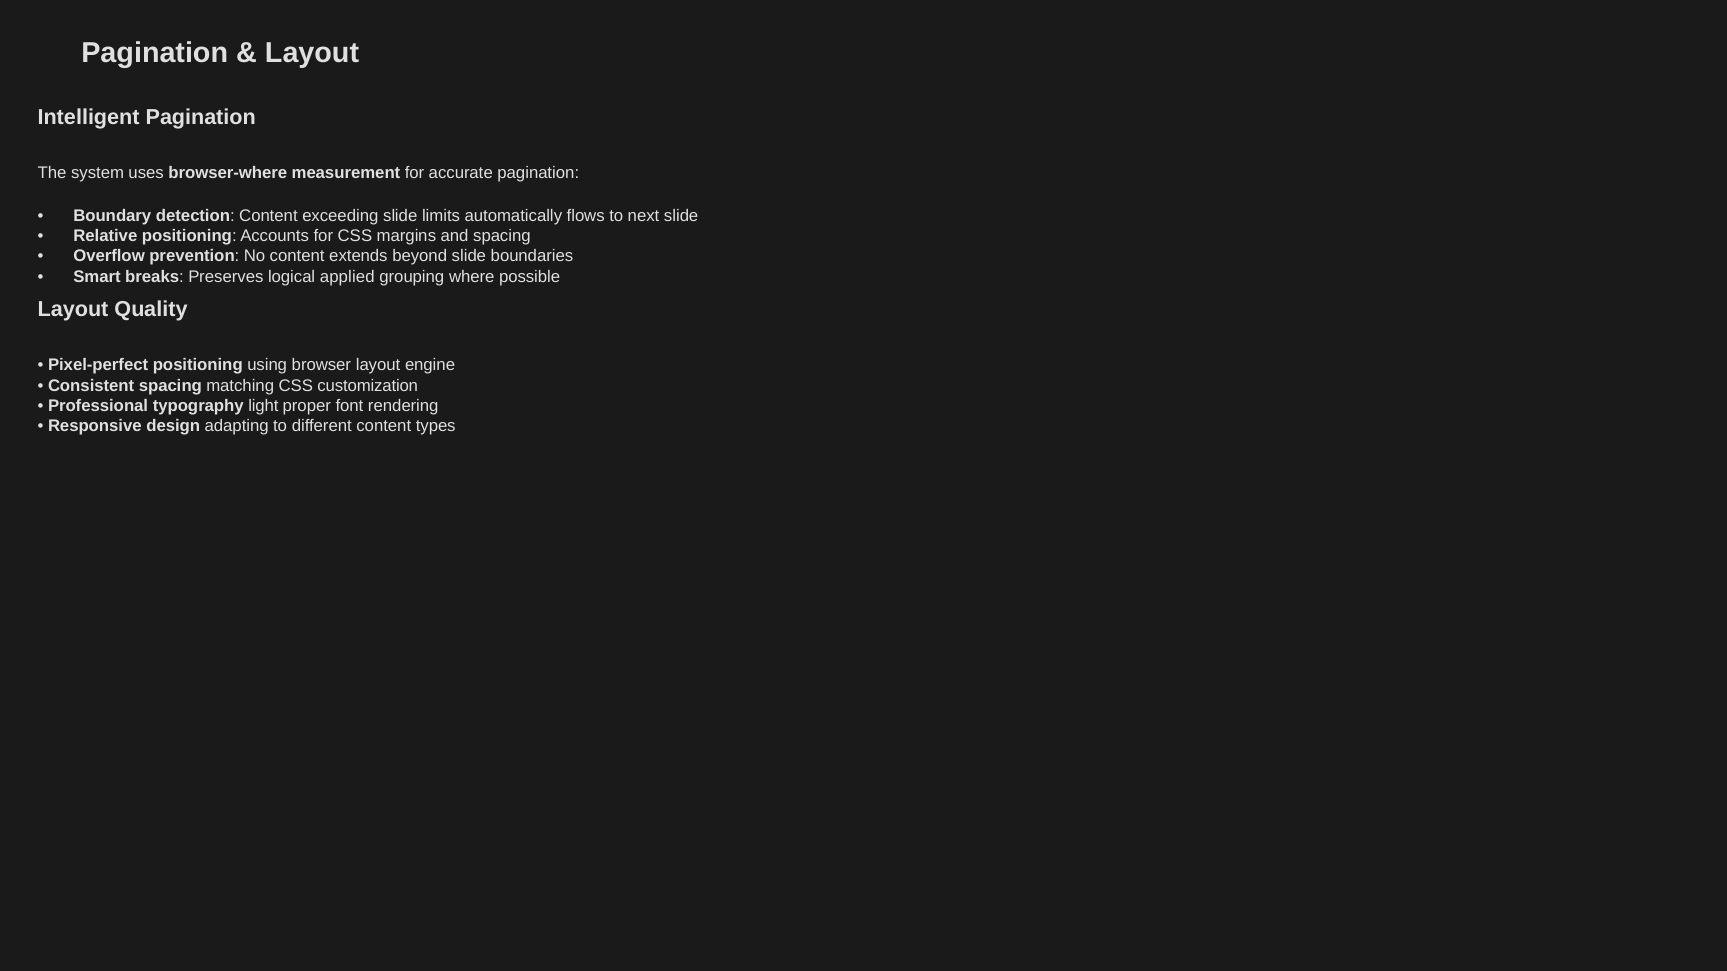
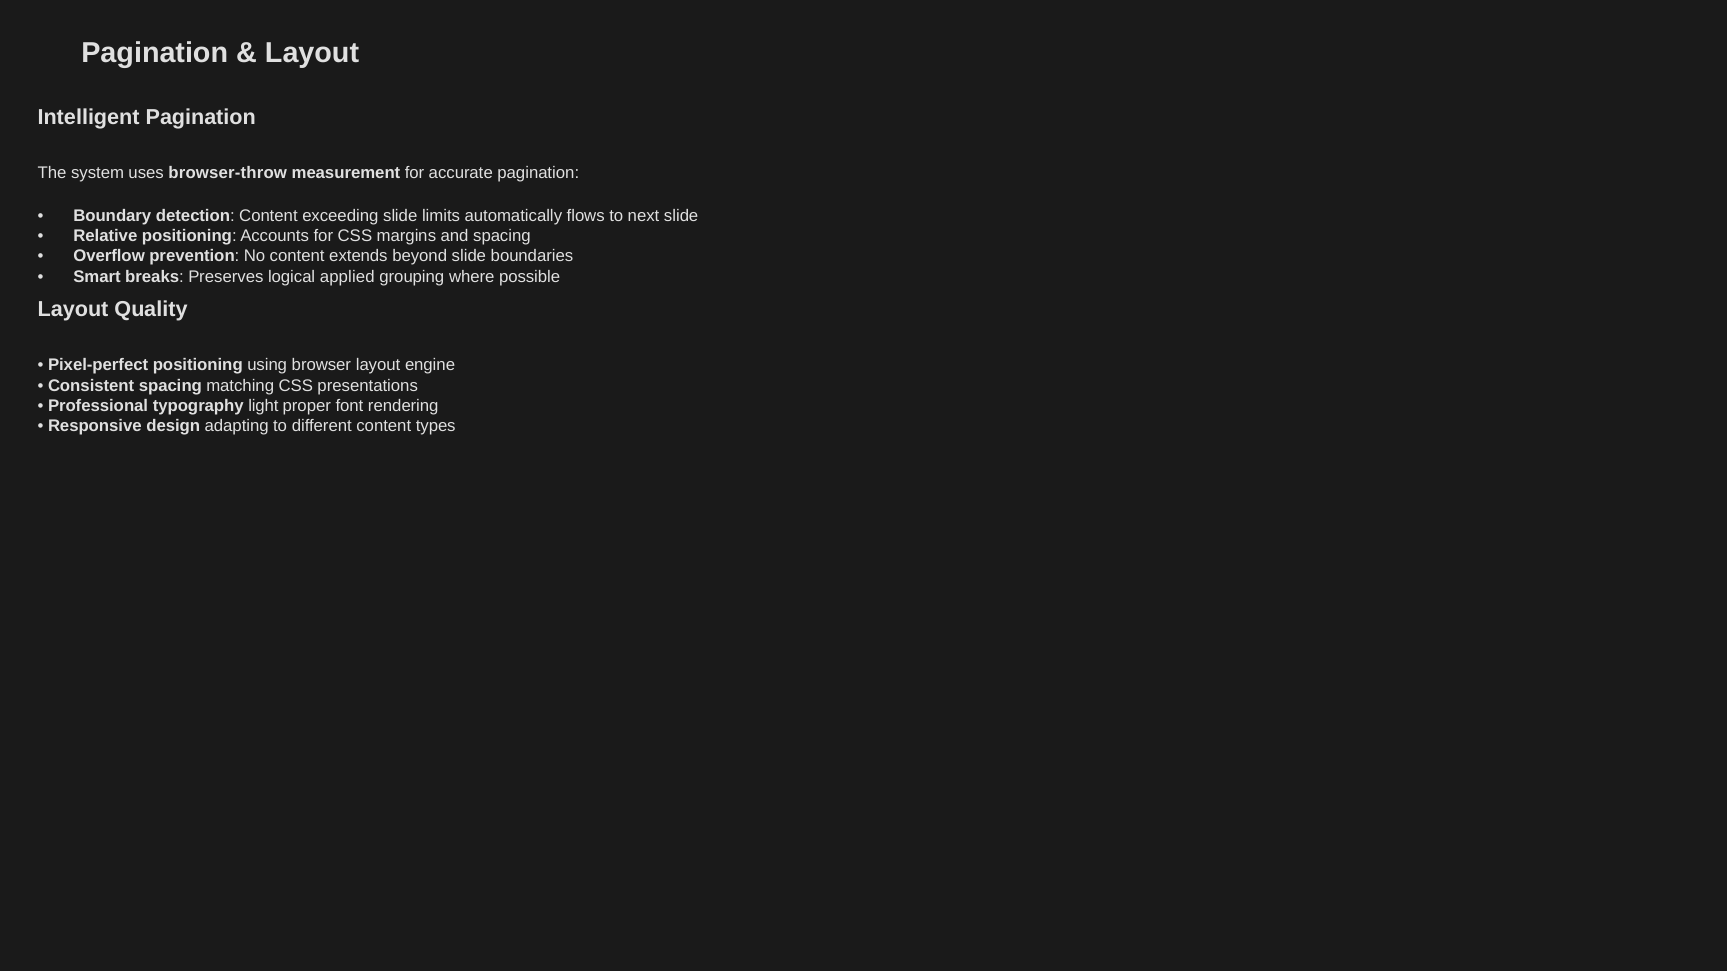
browser-where: browser-where -> browser-throw
customization: customization -> presentations
